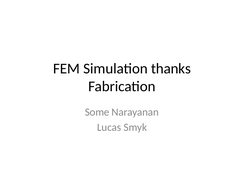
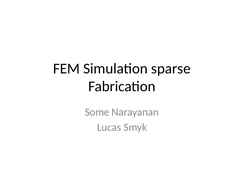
thanks: thanks -> sparse
